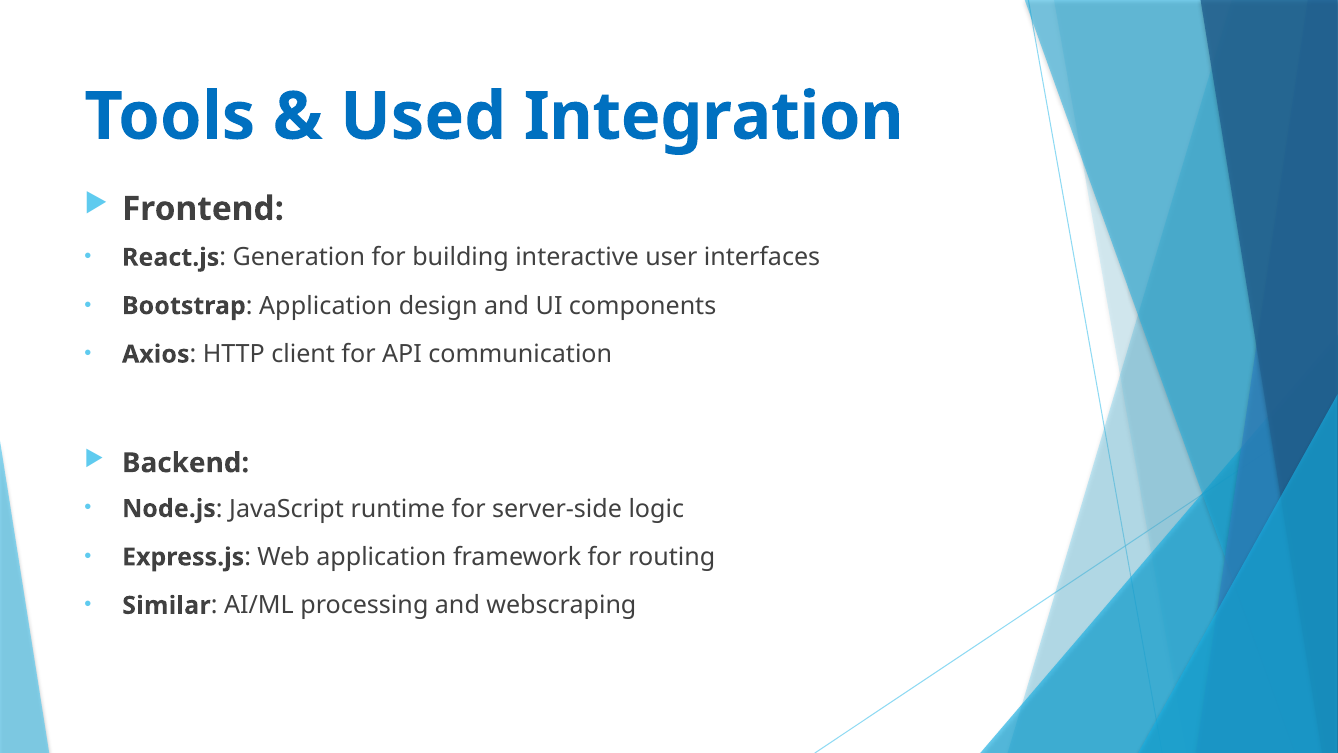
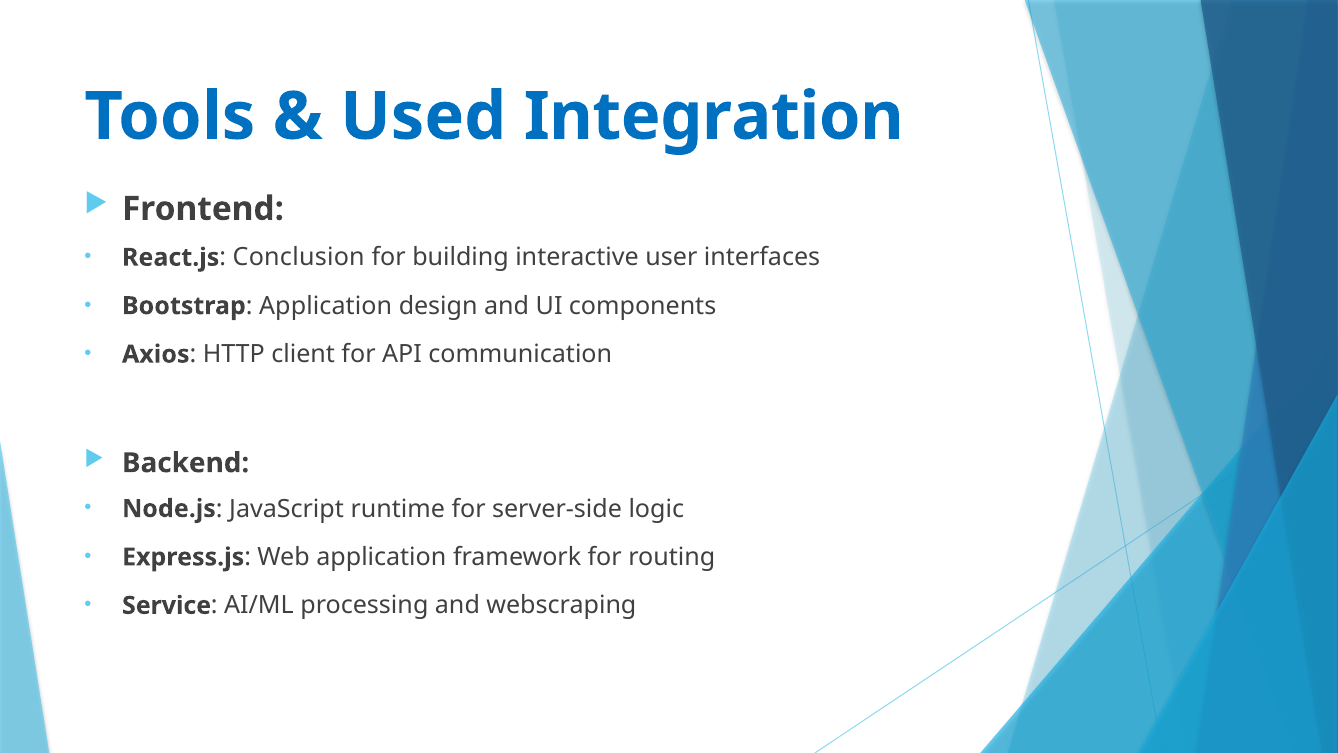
Generation: Generation -> Conclusion
Similar: Similar -> Service
